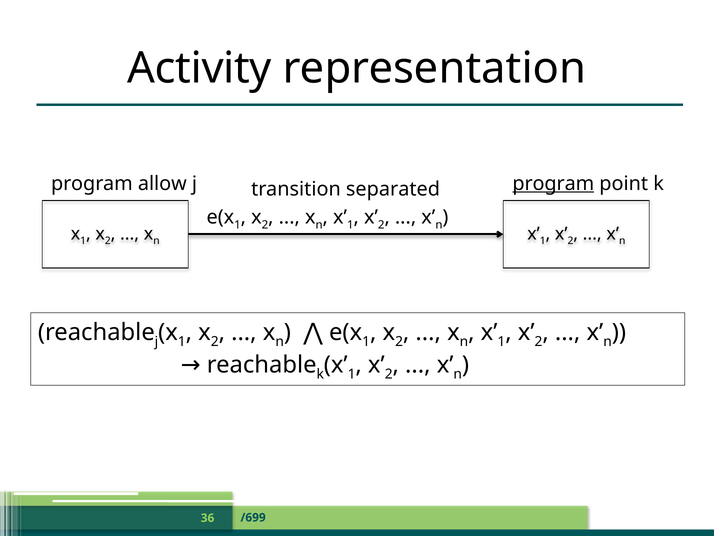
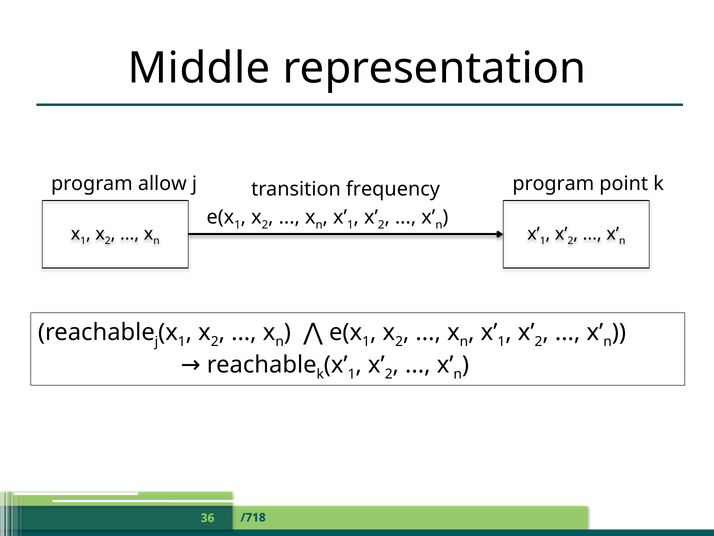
Activity: Activity -> Middle
program at (553, 183) underline: present -> none
separated: separated -> frequency
/699: /699 -> /718
